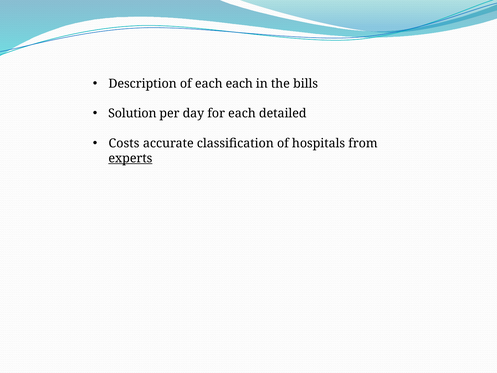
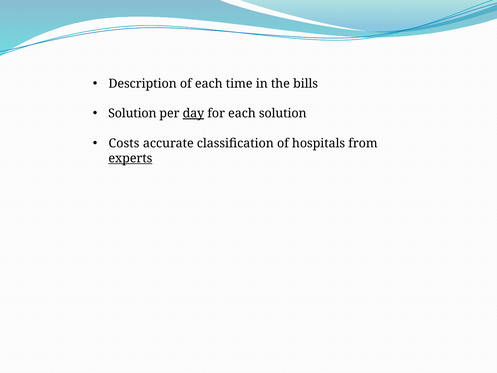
each each: each -> time
day underline: none -> present
each detailed: detailed -> solution
